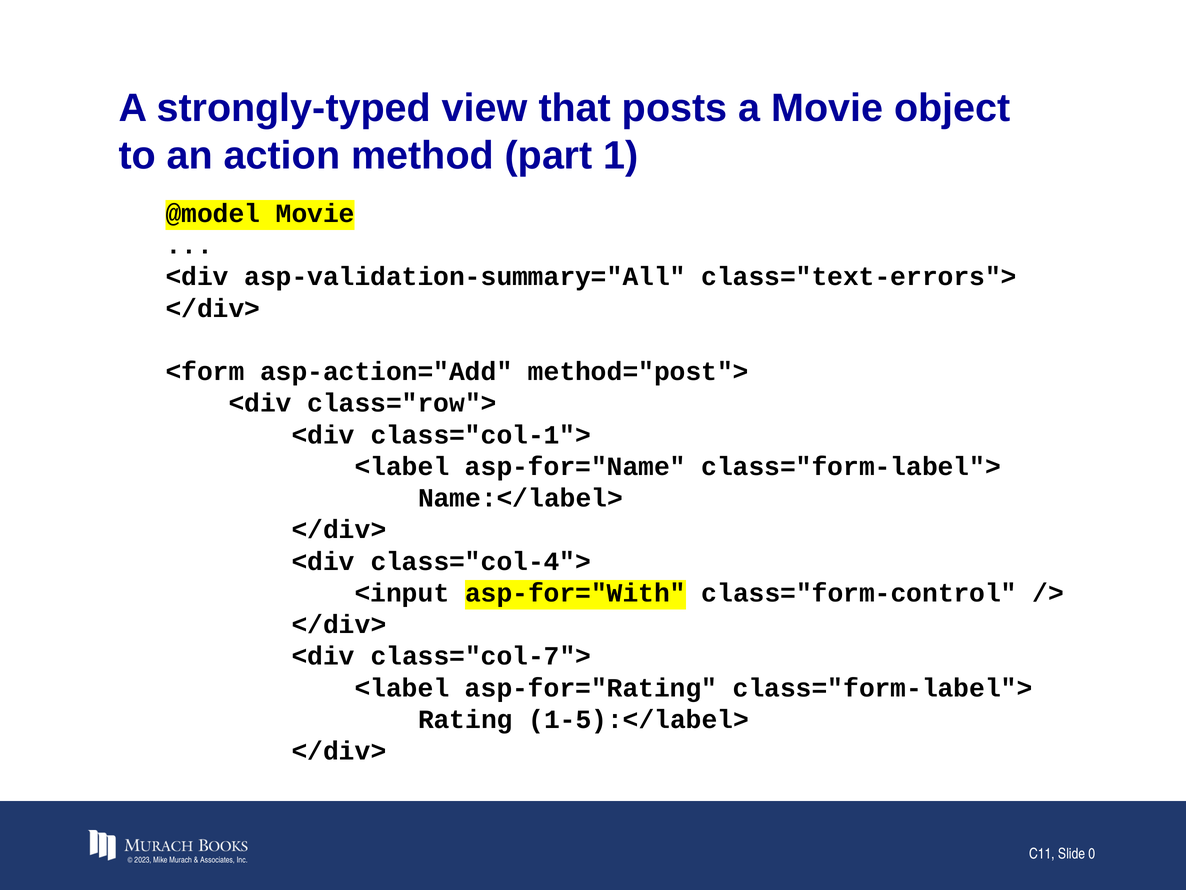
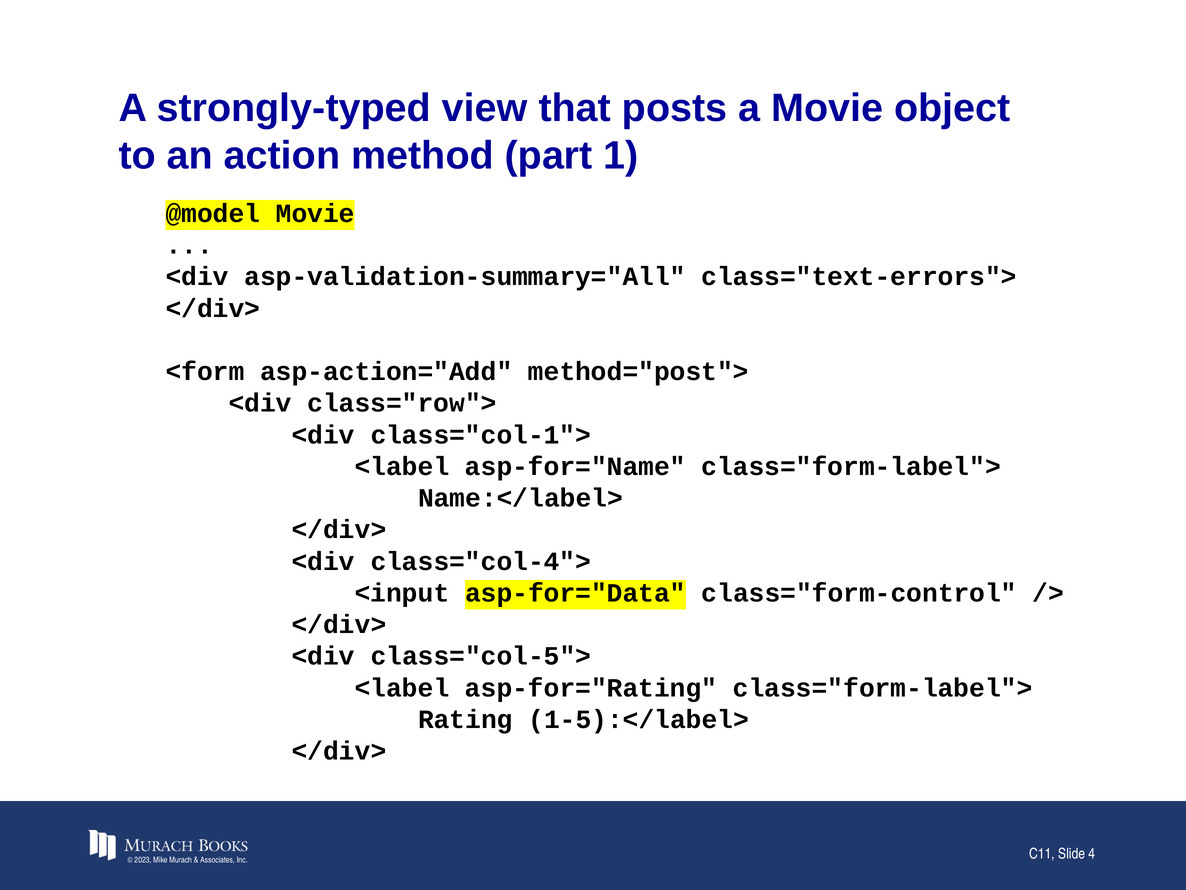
asp-for="With: asp-for="With -> asp-for="Data
class="col-7">: class="col-7"> -> class="col-5">
0: 0 -> 4
